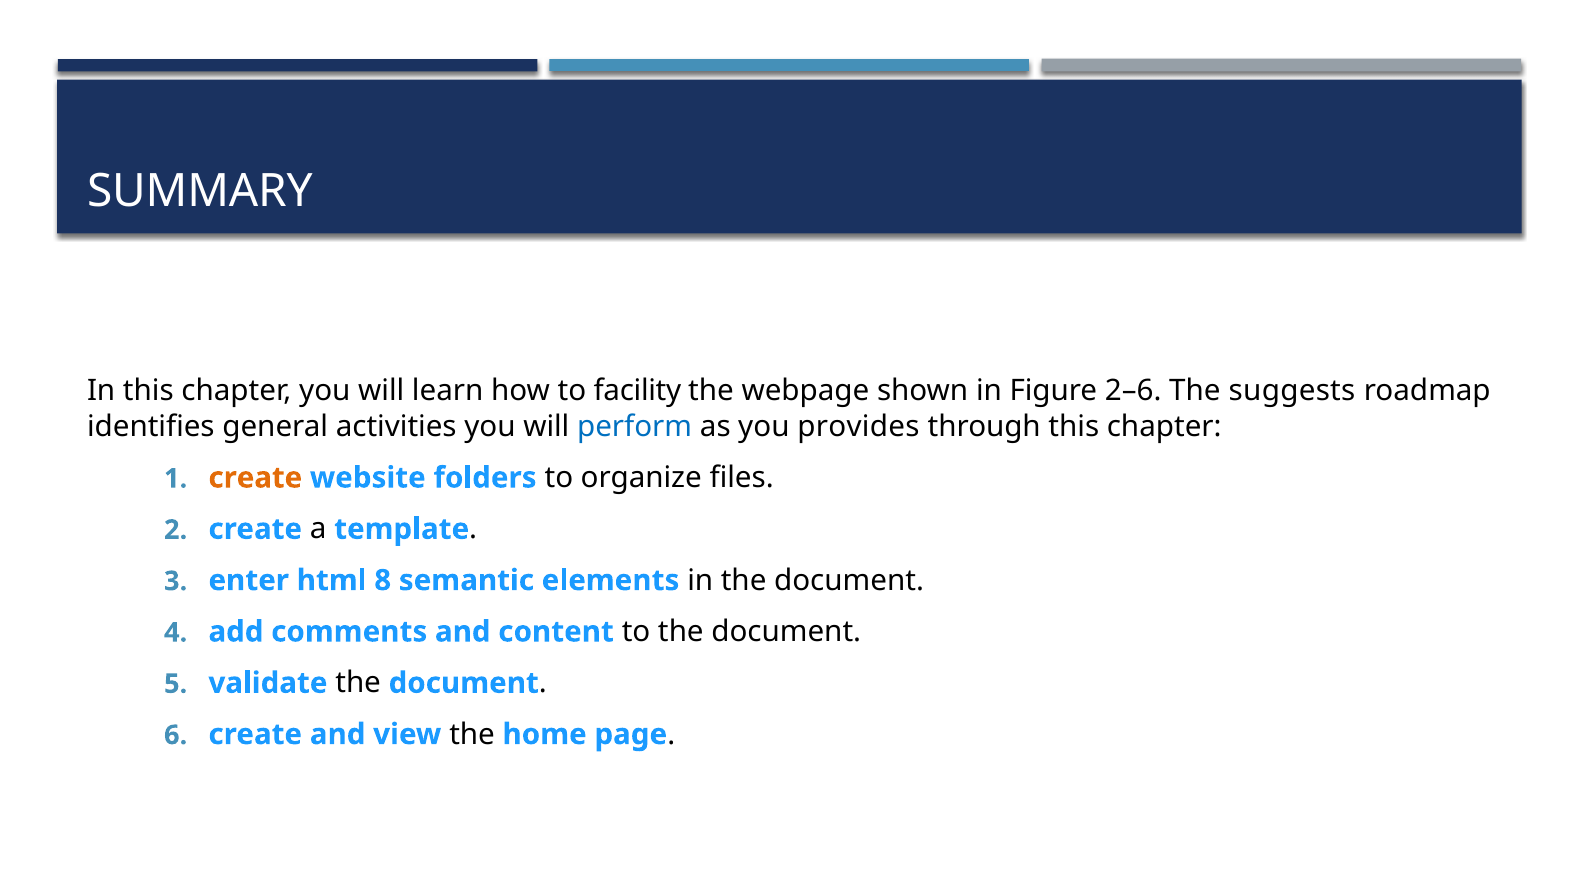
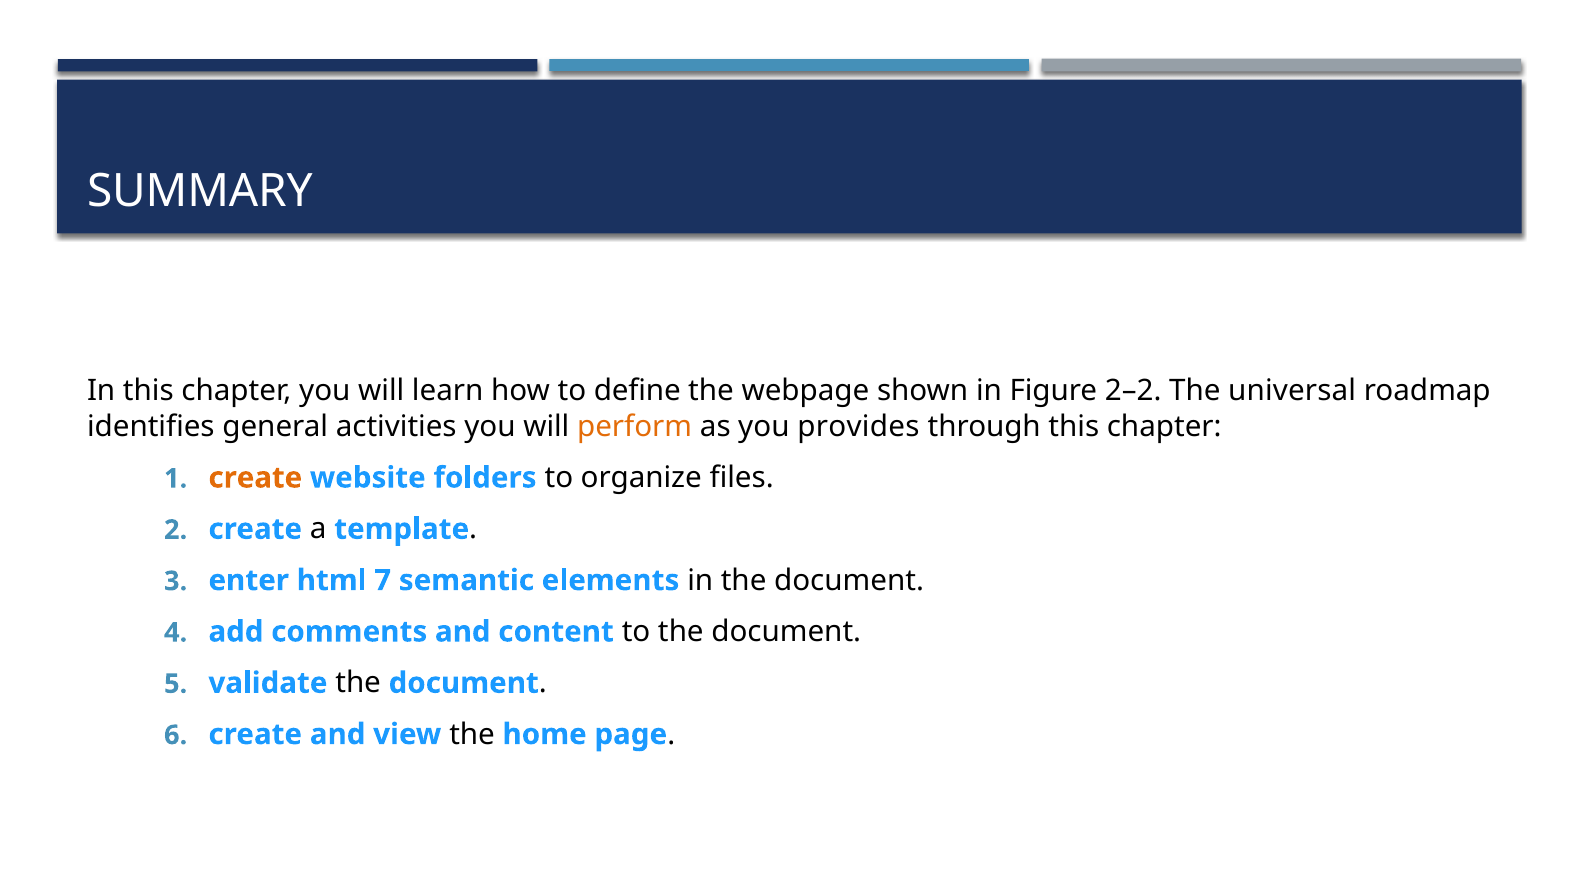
facility: facility -> define
2–6: 2–6 -> 2–2
suggests: suggests -> universal
perform colour: blue -> orange
8: 8 -> 7
